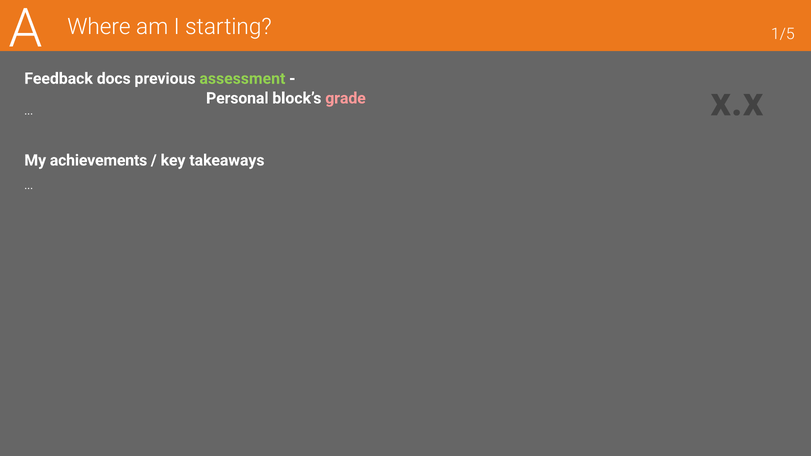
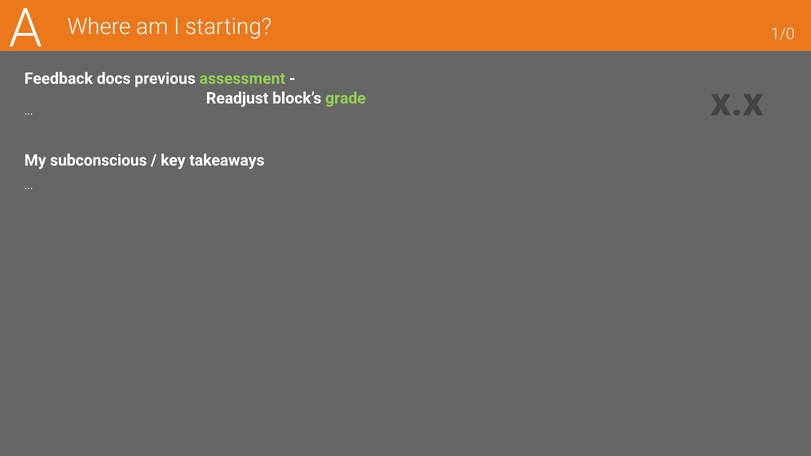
1/5: 1/5 -> 1/0
Personal: Personal -> Readjust
grade colour: pink -> light green
achievements: achievements -> subconscious
